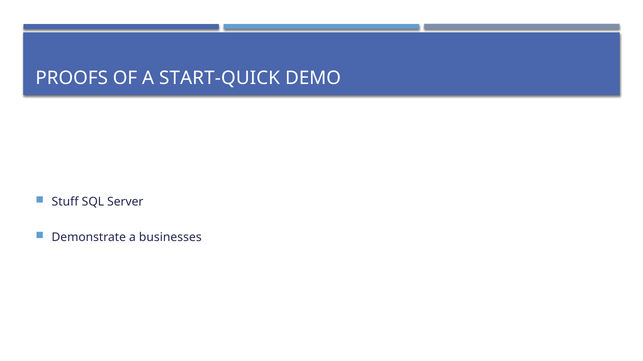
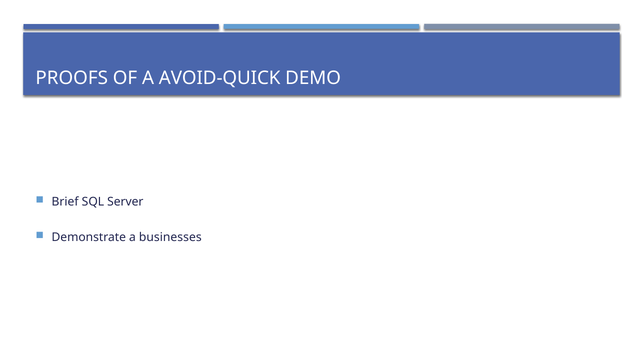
START-QUICK: START-QUICK -> AVOID-QUICK
Stuff: Stuff -> Brief
